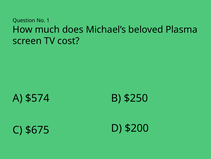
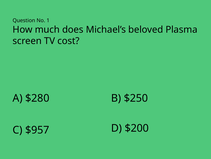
$574: $574 -> $280
$675: $675 -> $957
